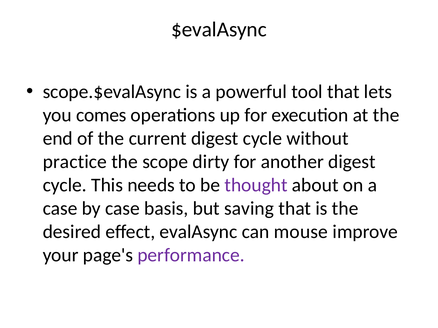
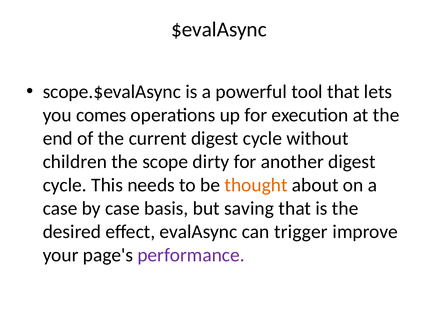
practice: practice -> children
thought colour: purple -> orange
mouse: mouse -> trigger
